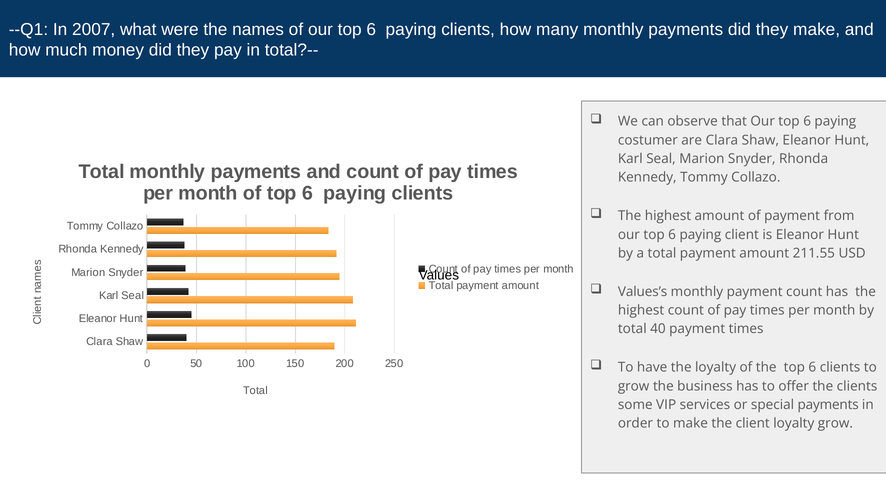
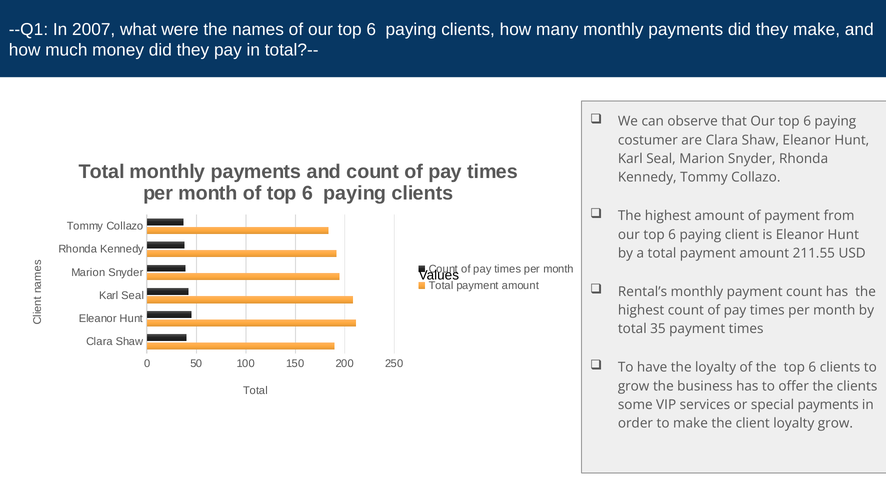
Values’s: Values’s -> Rental’s
40: 40 -> 35
